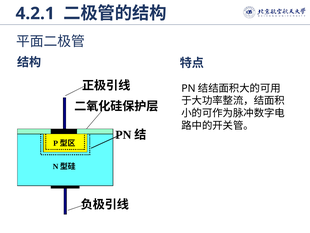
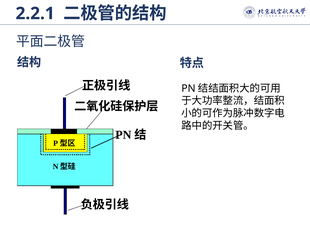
4.2.1: 4.2.1 -> 2.2.1
